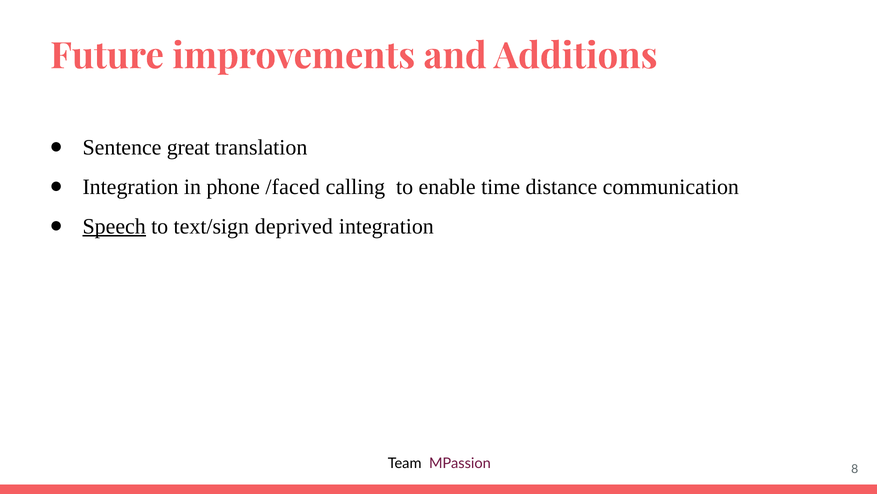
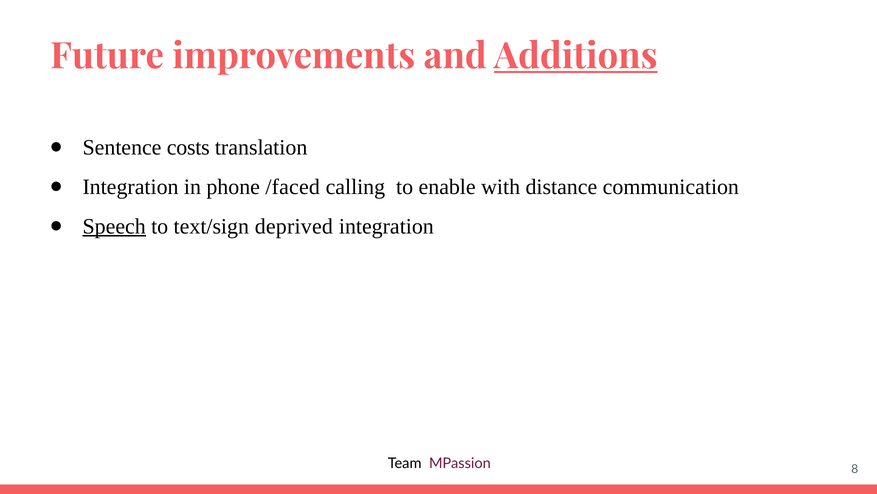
Additions underline: none -> present
great: great -> costs
time: time -> with
